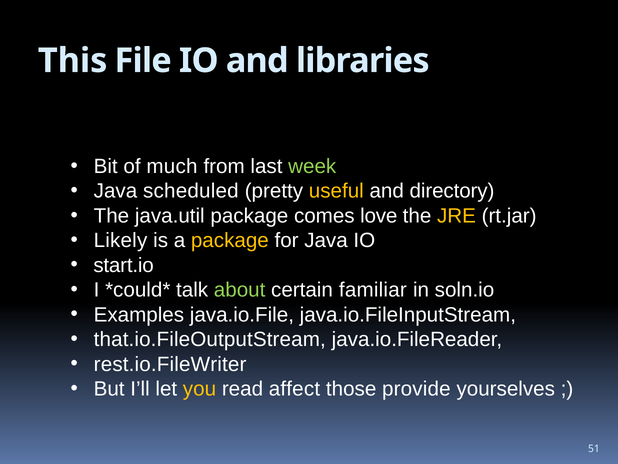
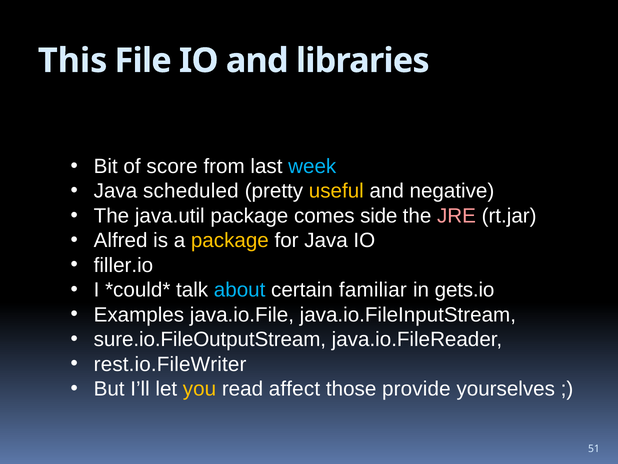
much: much -> score
week colour: light green -> light blue
directory: directory -> negative
love: love -> side
JRE colour: yellow -> pink
Likely: Likely -> Alfred
start.io: start.io -> filler.io
about colour: light green -> light blue
soln.io: soln.io -> gets.io
that.io.FileOutputStream: that.io.FileOutputStream -> sure.io.FileOutputStream
